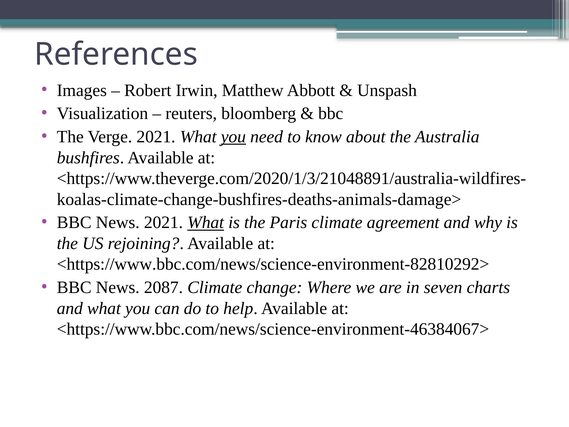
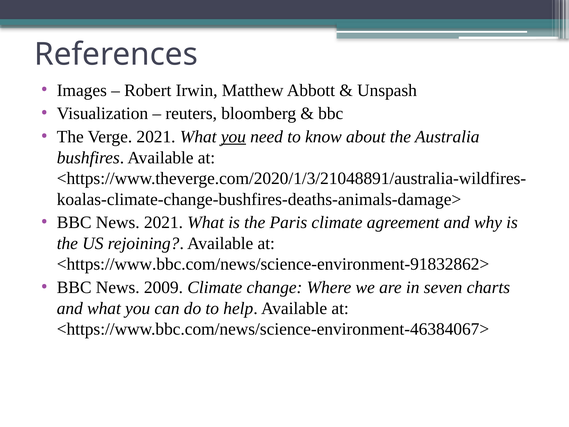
What at (206, 222) underline: present -> none
<https://www.bbc.com/news/science-environment-82810292>: <https://www.bbc.com/news/science-environment-82810292> -> <https://www.bbc.com/news/science-environment-91832862>
2087: 2087 -> 2009
